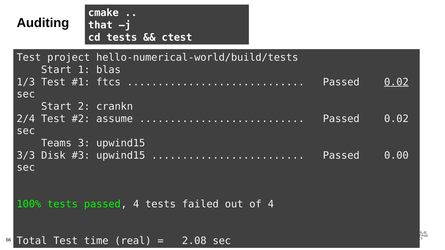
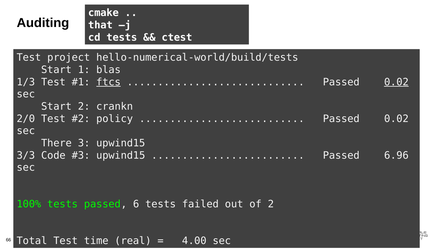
ftcs underline: none -> present
2/4: 2/4 -> 2/0
assume: assume -> policy
Teams: Teams -> There
Disk: Disk -> Code
0.00: 0.00 -> 6.96
passed 4: 4 -> 6
of 4: 4 -> 2
2.08: 2.08 -> 4.00
